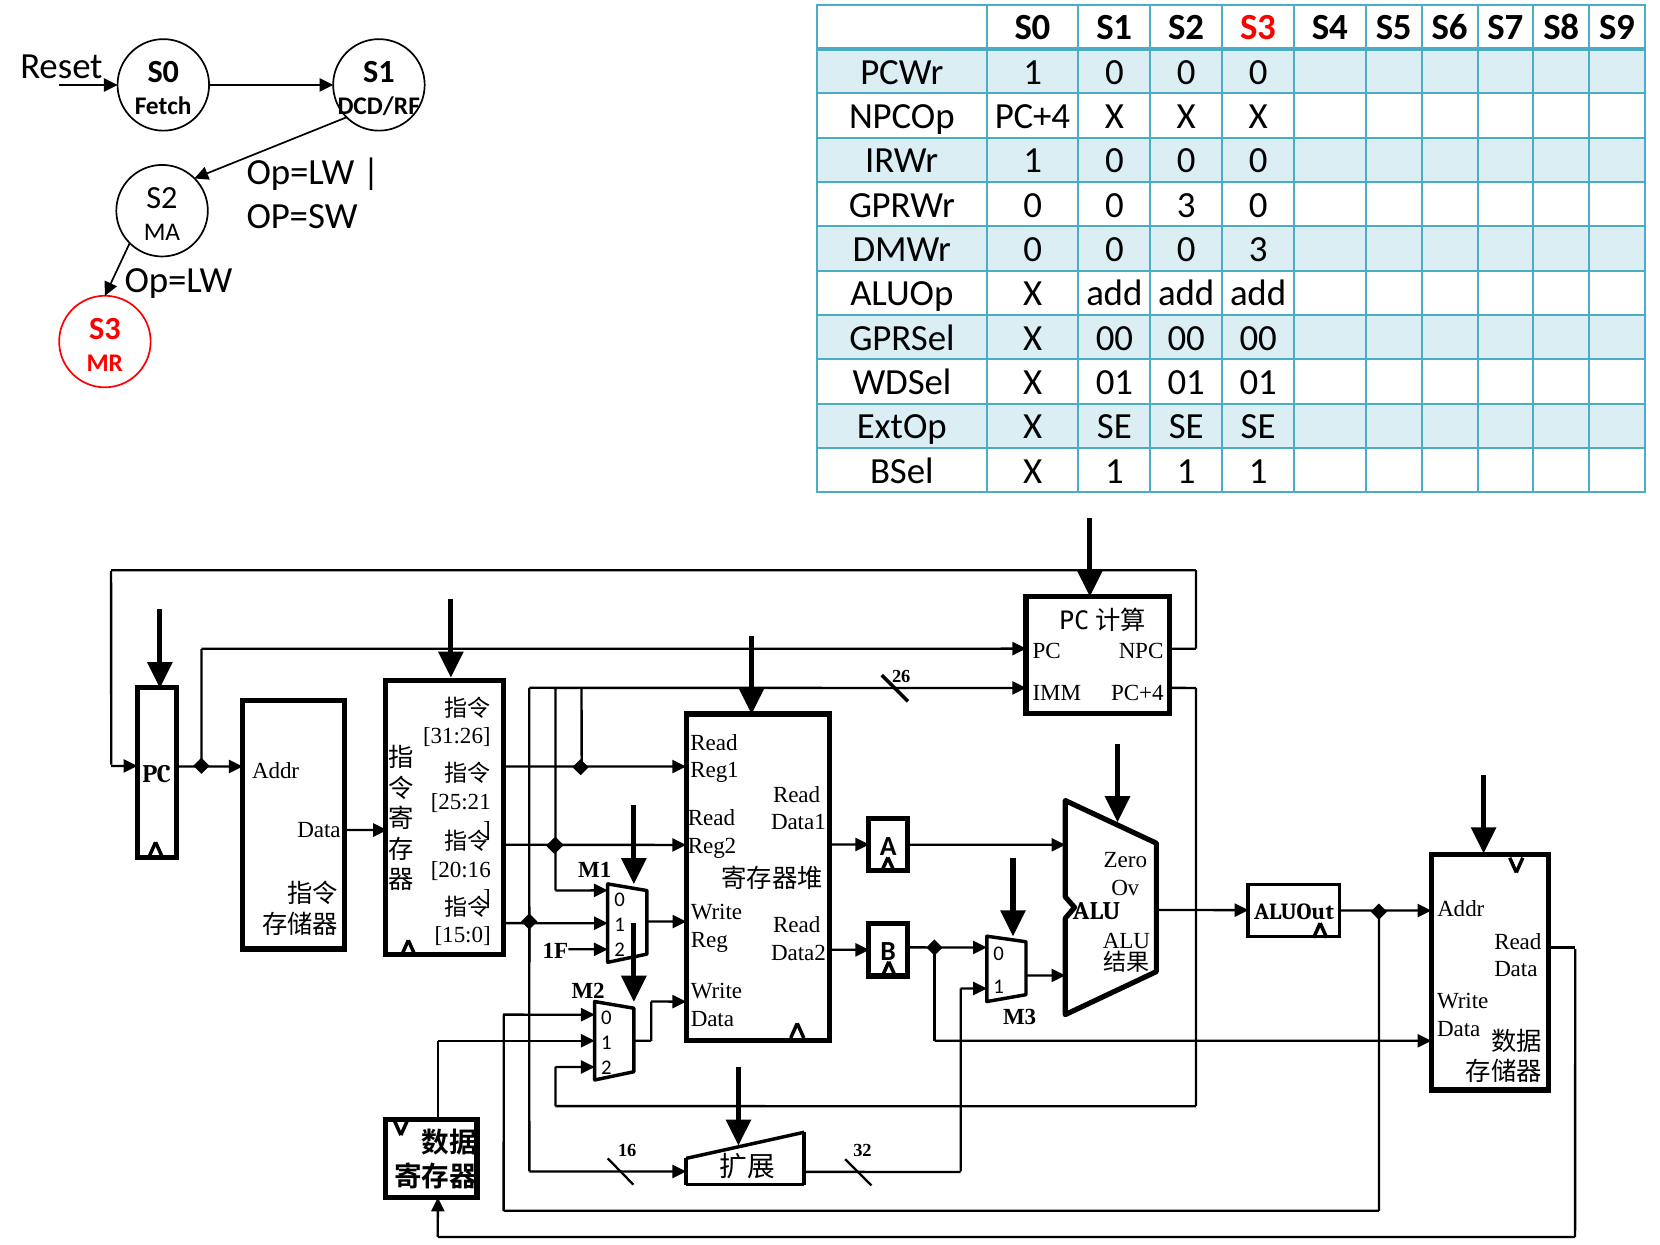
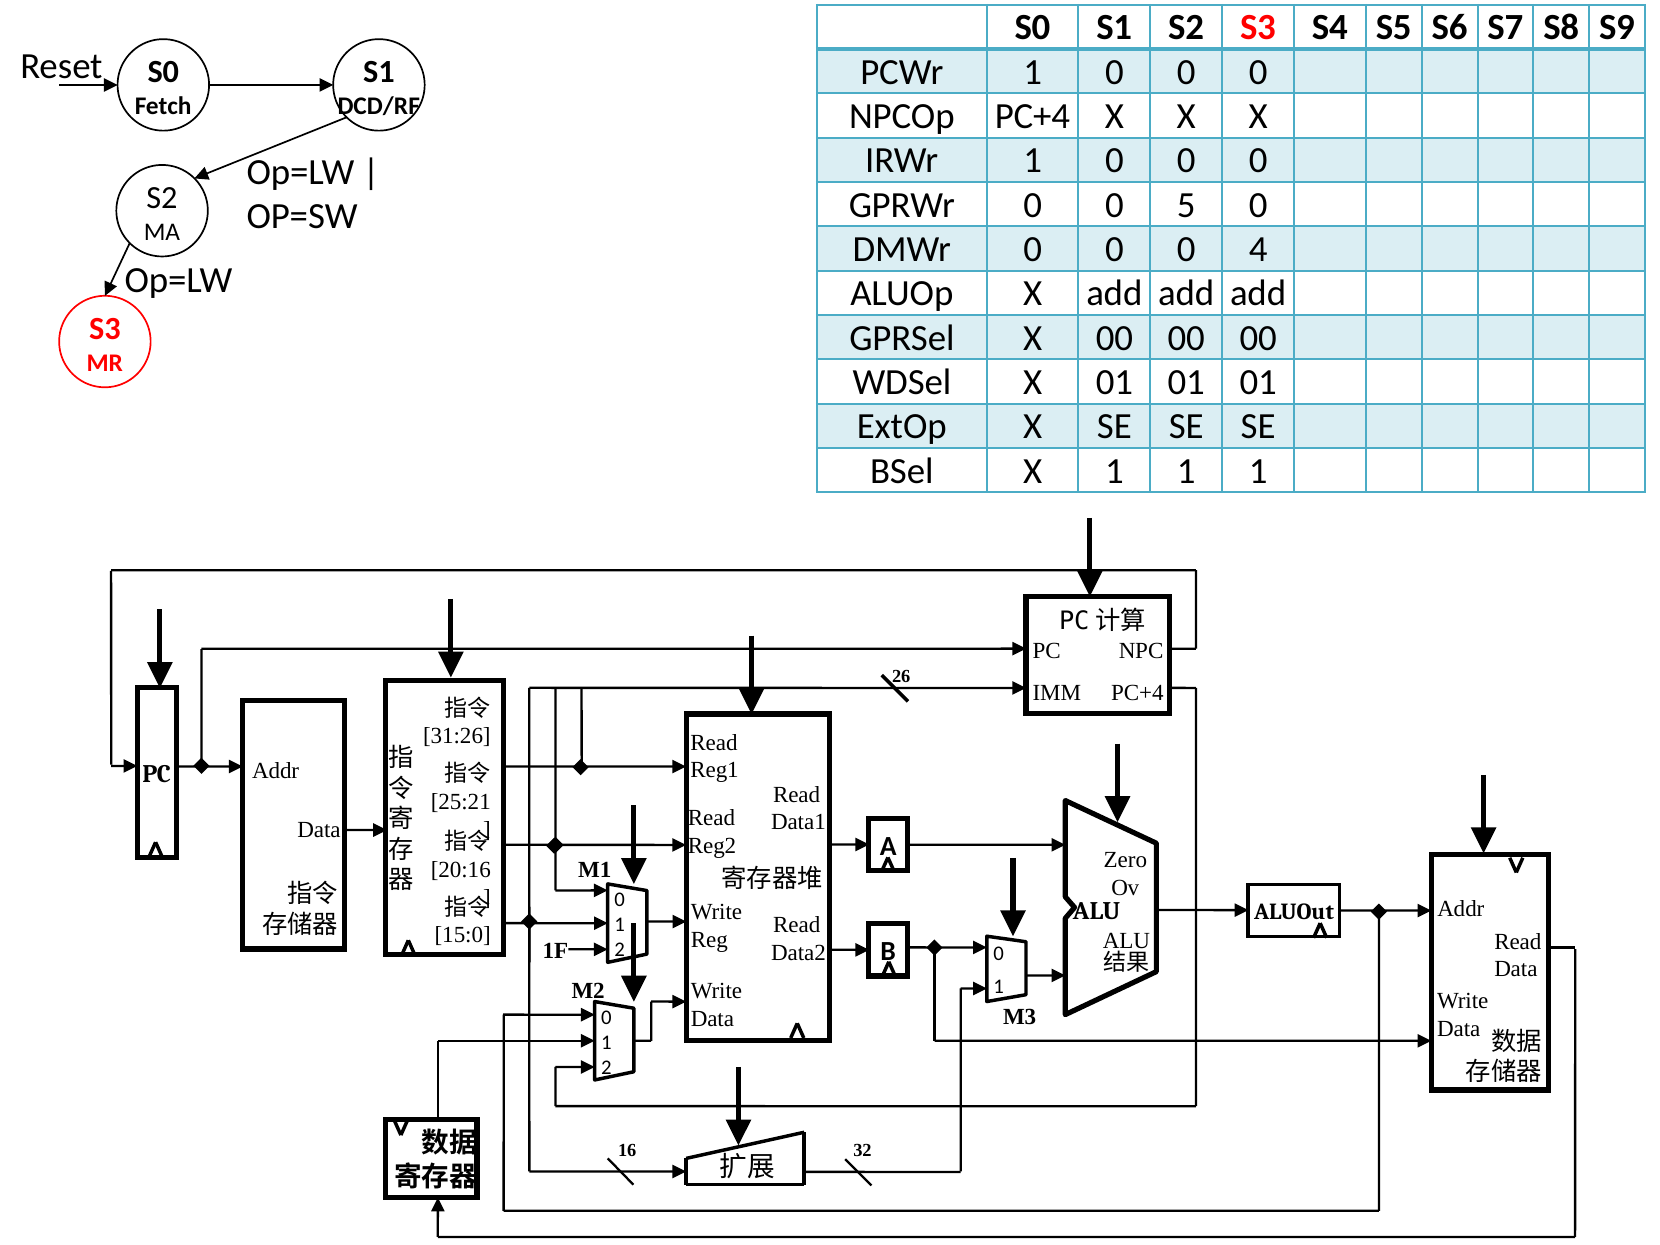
GPRWr 0 0 3: 3 -> 5
0 0 0 3: 3 -> 4
